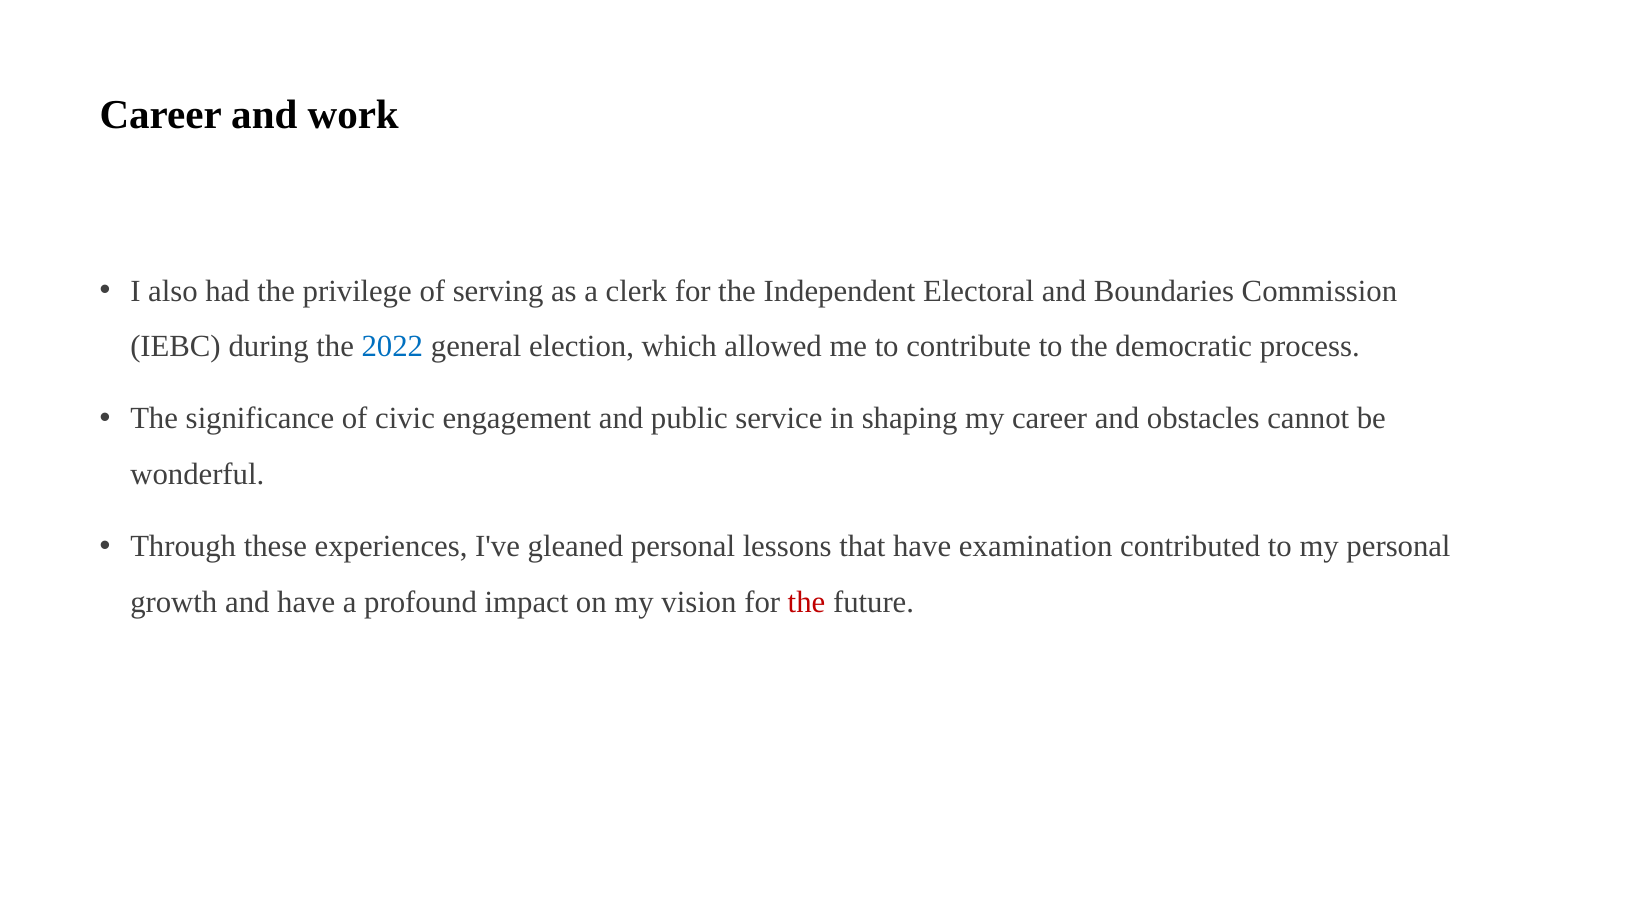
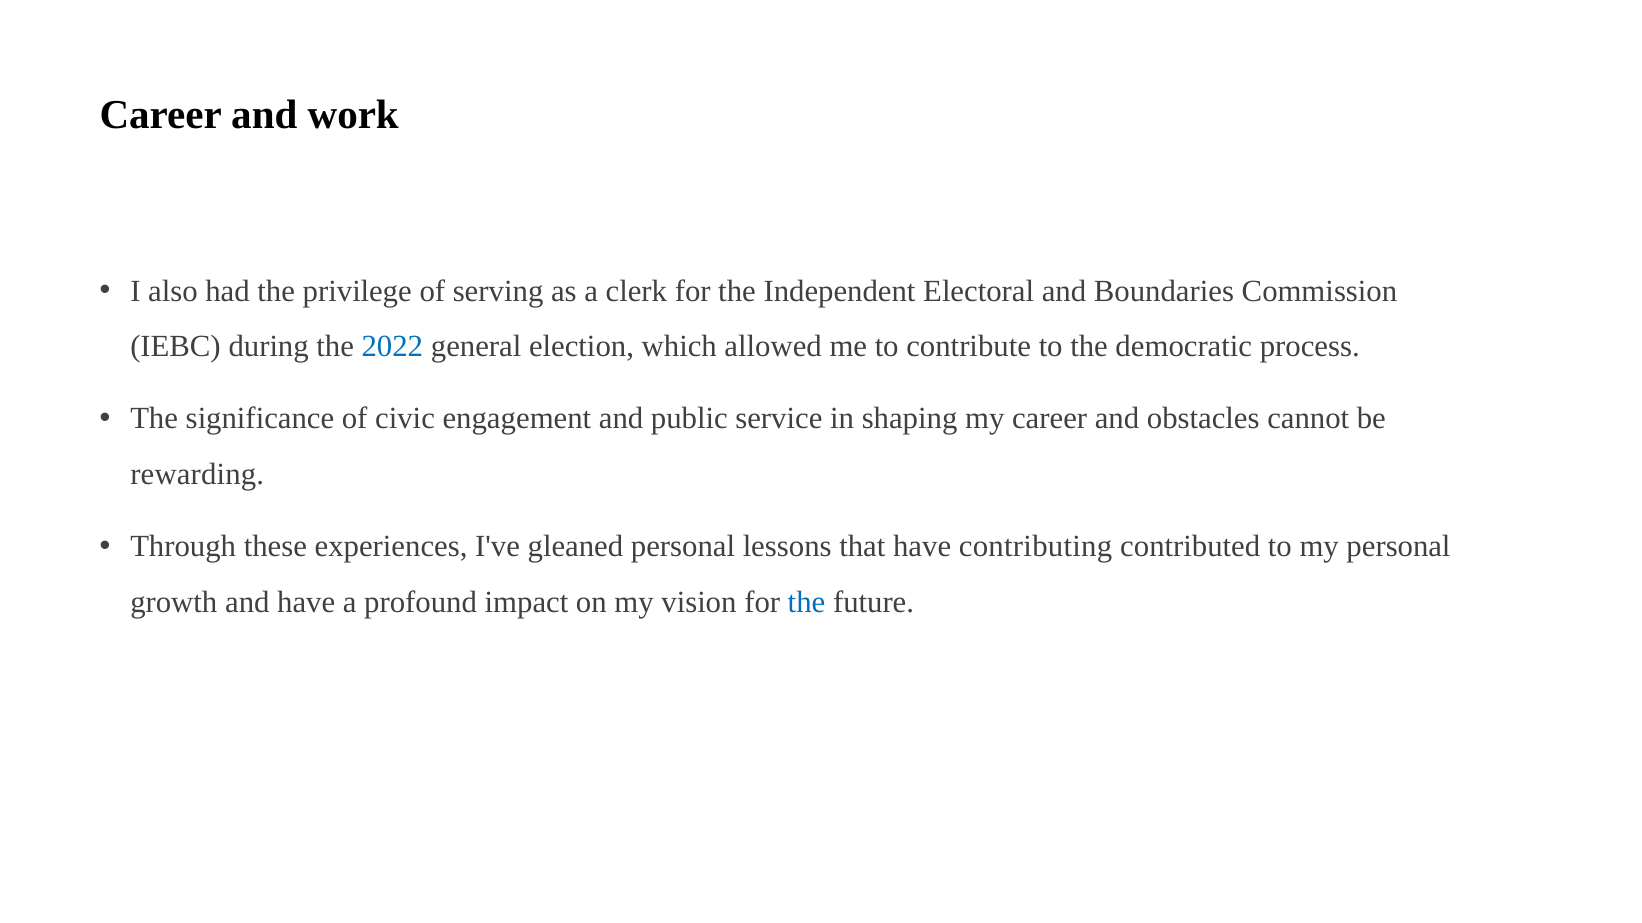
wonderful: wonderful -> rewarding
examination: examination -> contributing
the at (807, 602) colour: red -> blue
